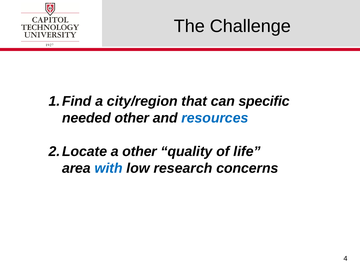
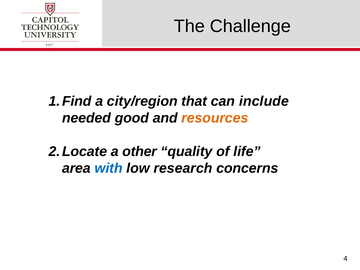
specific: specific -> include
needed other: other -> good
resources colour: blue -> orange
